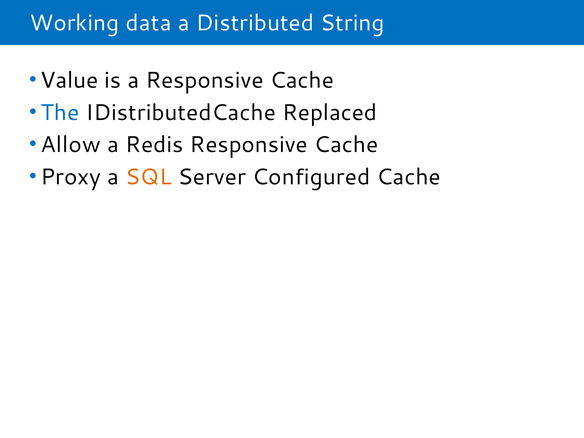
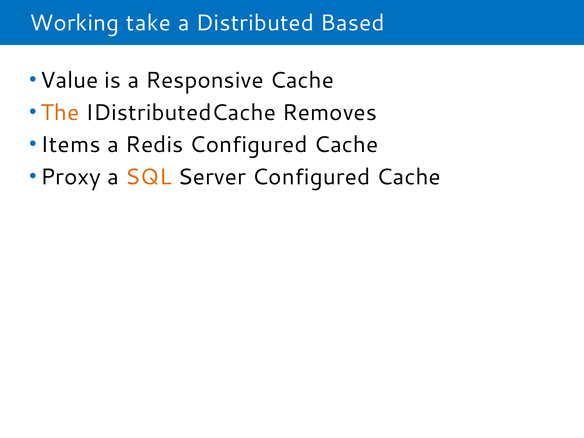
data: data -> take
String: String -> Based
The colour: blue -> orange
Replaced: Replaced -> Removes
Allow: Allow -> Items
Redis Responsive: Responsive -> Configured
